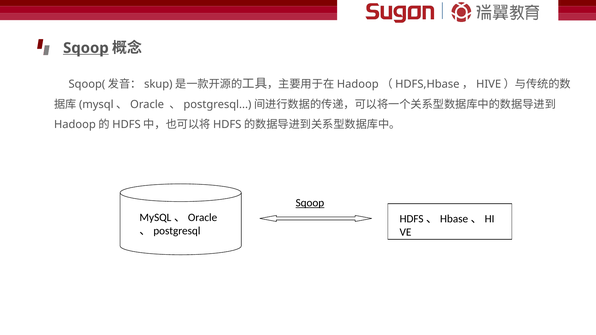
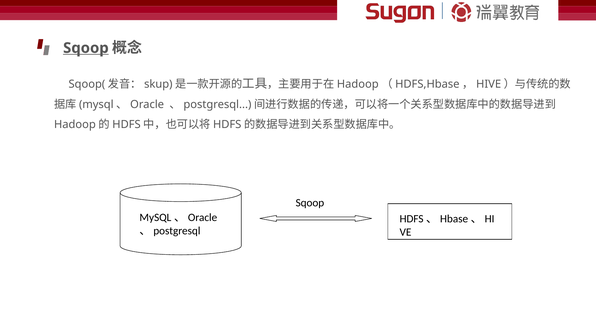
Sqoop at (310, 203) underline: present -> none
